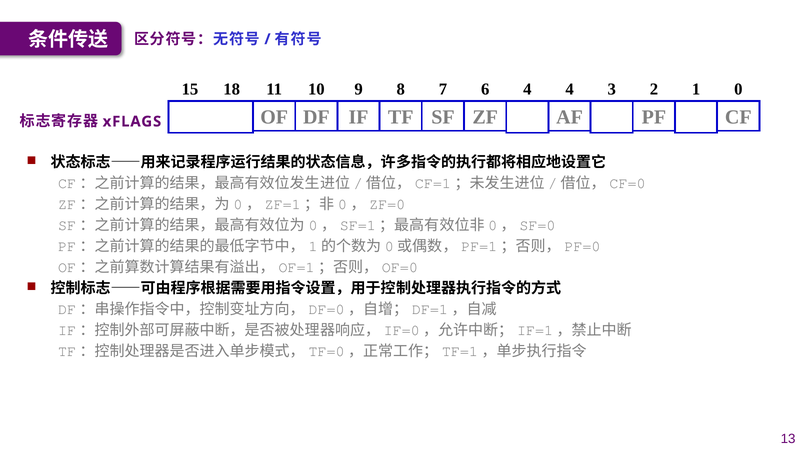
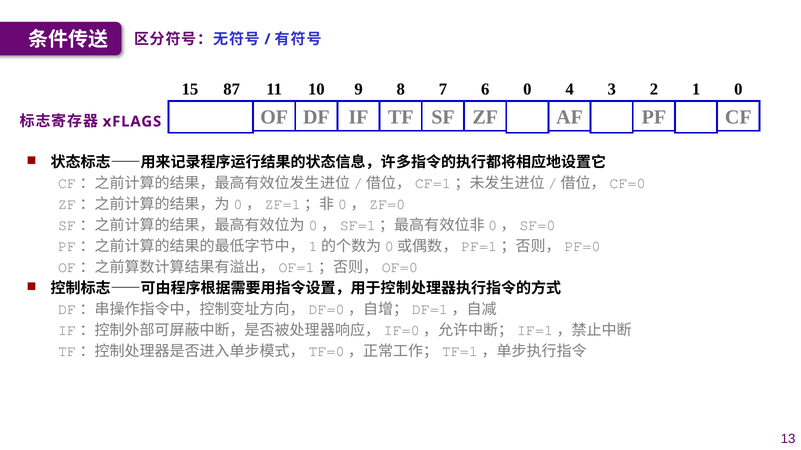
18: 18 -> 87
6 4: 4 -> 0
